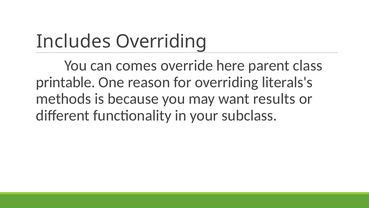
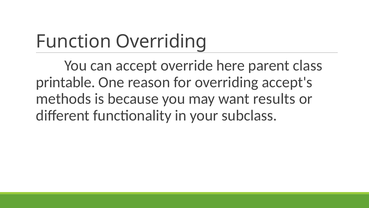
Includes: Includes -> Function
comes: comes -> accept
literals's: literals's -> accept's
